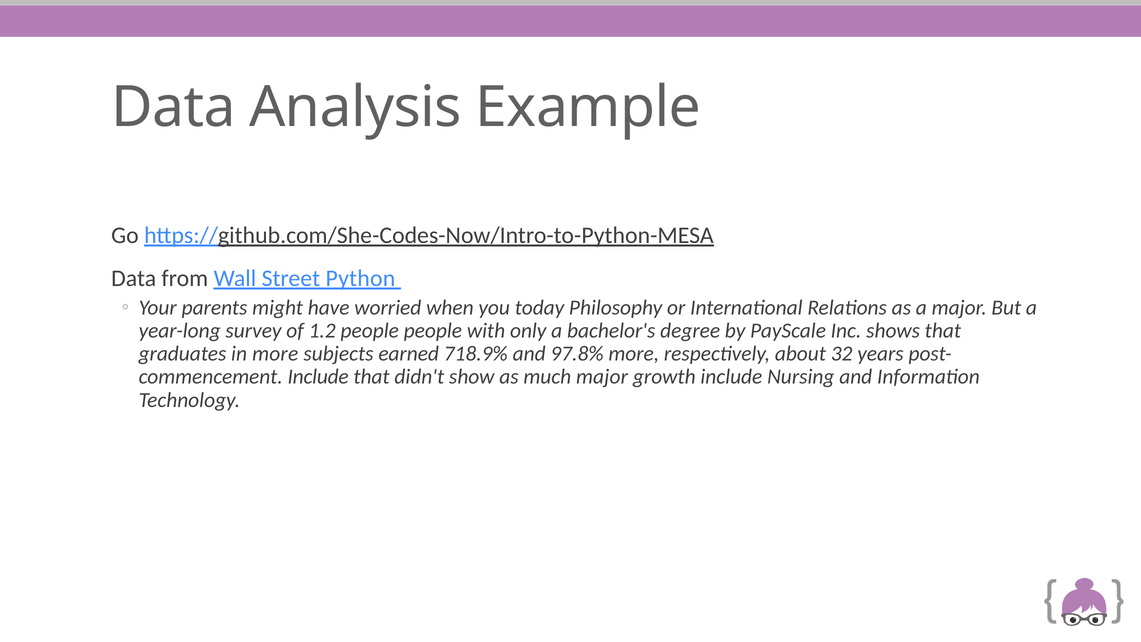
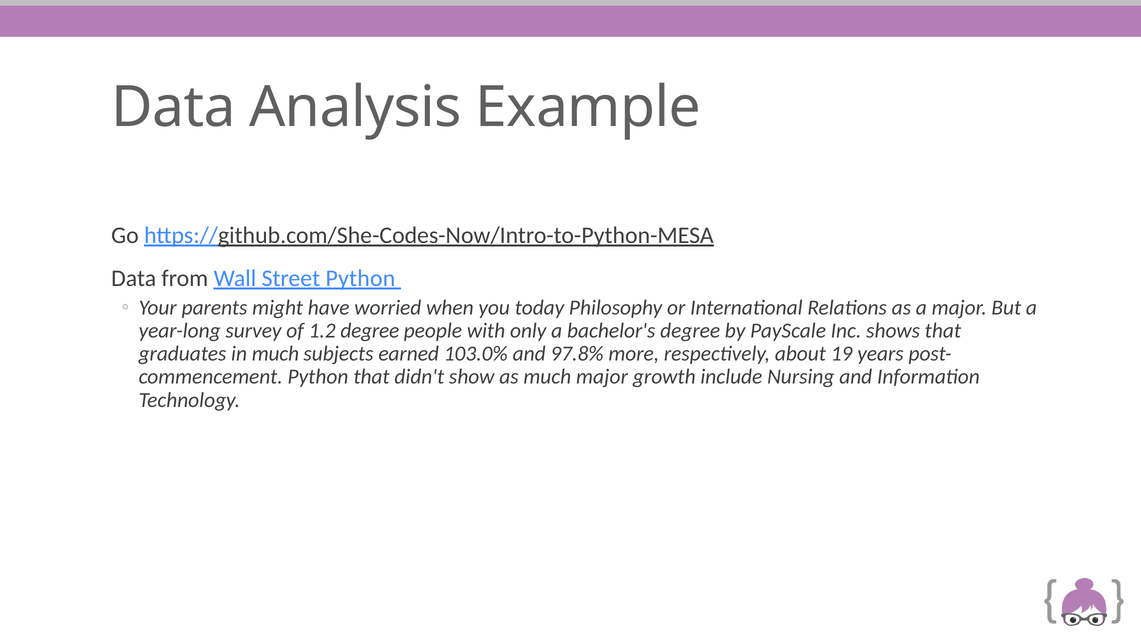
1.2 people: people -> degree
in more: more -> much
718.9%: 718.9% -> 103.0%
32: 32 -> 19
Include at (318, 377): Include -> Python
